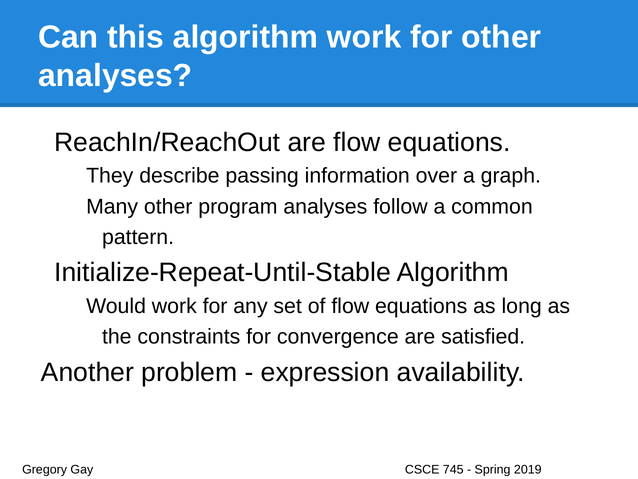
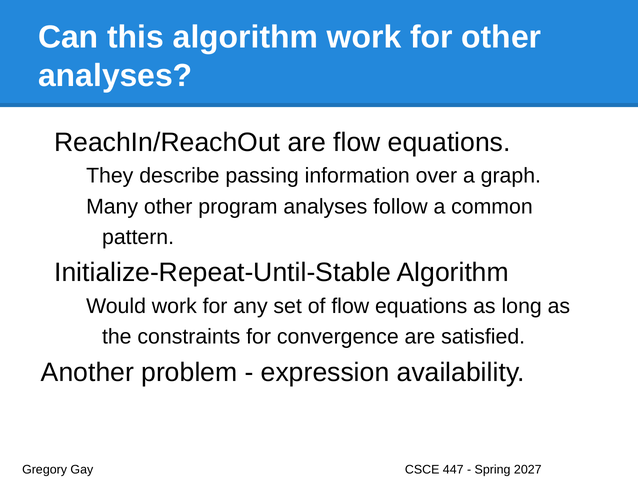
745: 745 -> 447
2019: 2019 -> 2027
